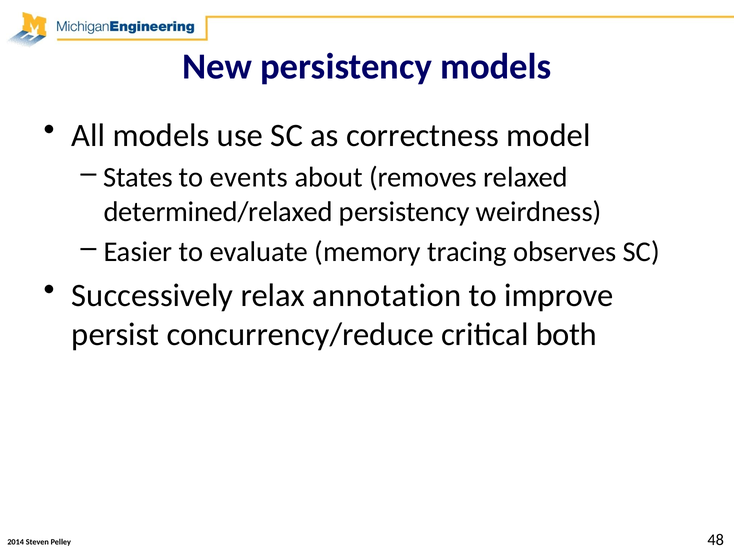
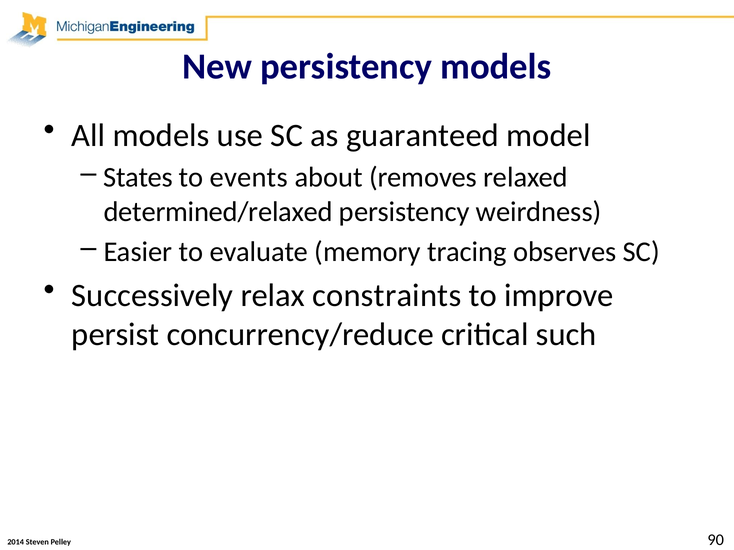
correctness: correctness -> guaranteed
annotation: annotation -> constraints
both: both -> such
48: 48 -> 90
